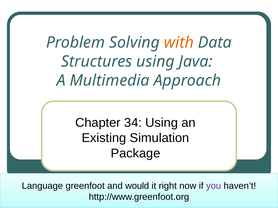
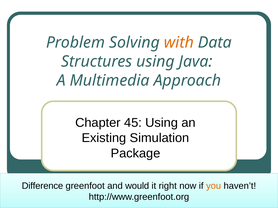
34: 34 -> 45
Language: Language -> Difference
you colour: purple -> orange
